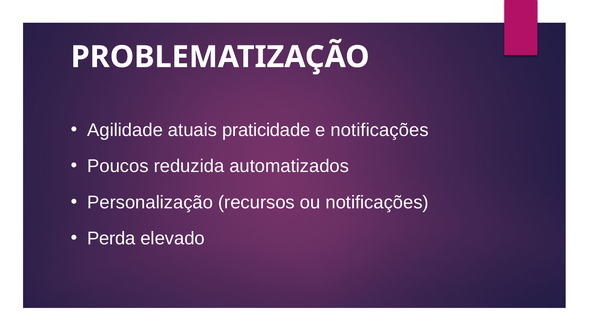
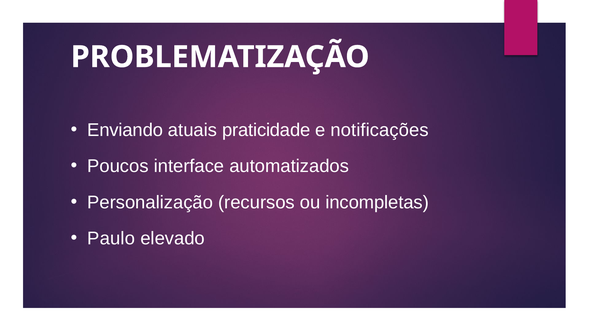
Agilidade: Agilidade -> Enviando
reduzida: reduzida -> interface
ou notificações: notificações -> incompletas
Perda: Perda -> Paulo
